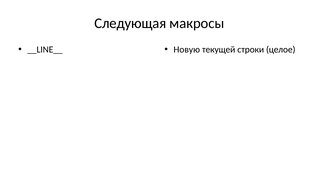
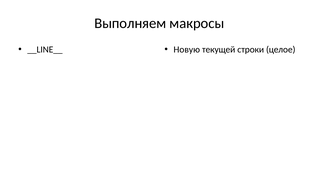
Следующая: Следующая -> Выполняем
